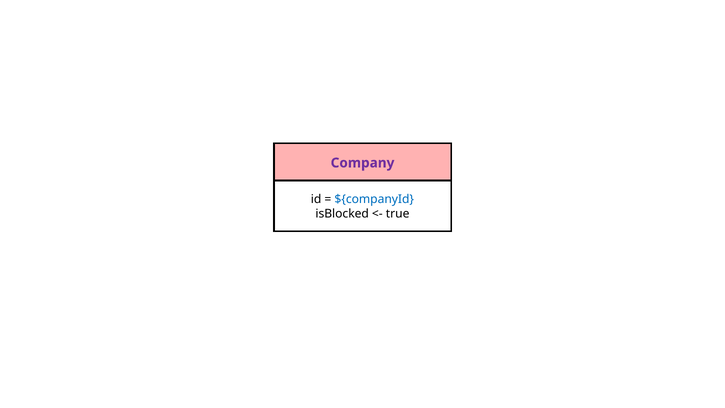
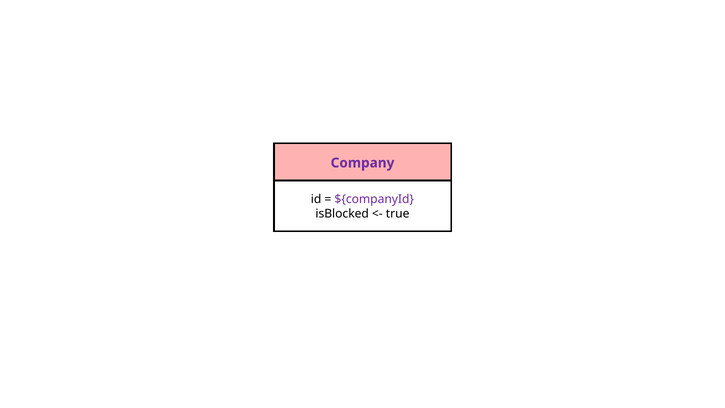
${companyId colour: blue -> purple
